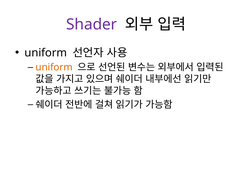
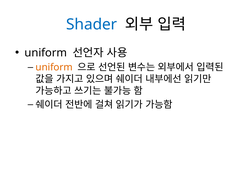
Shader colour: purple -> blue
